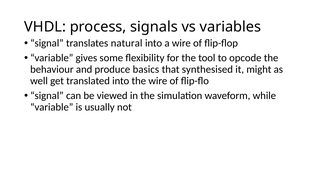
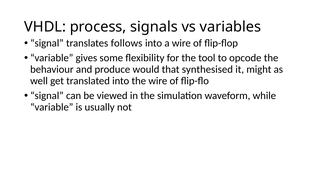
natural: natural -> follows
basics: basics -> would
